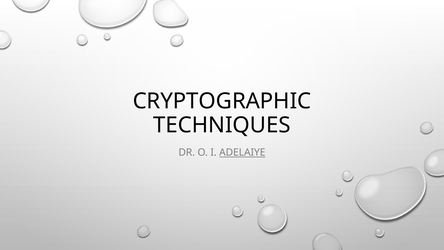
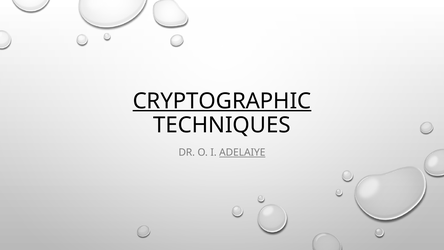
CRYPTOGRAPHIC underline: none -> present
